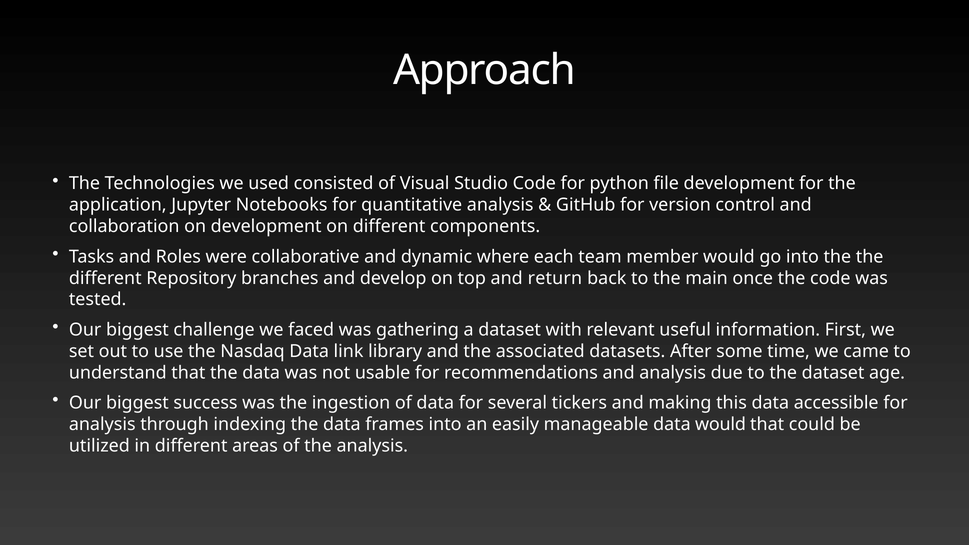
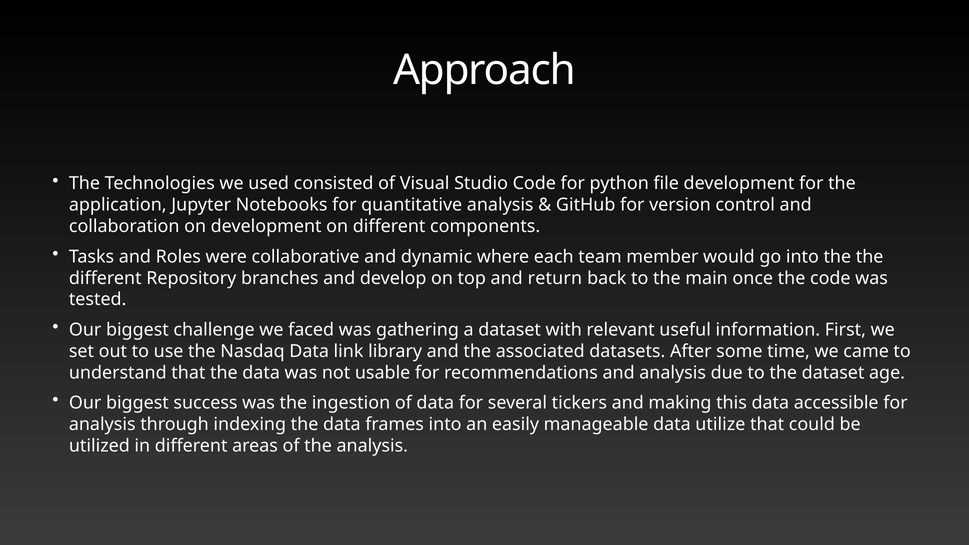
data would: would -> utilize
